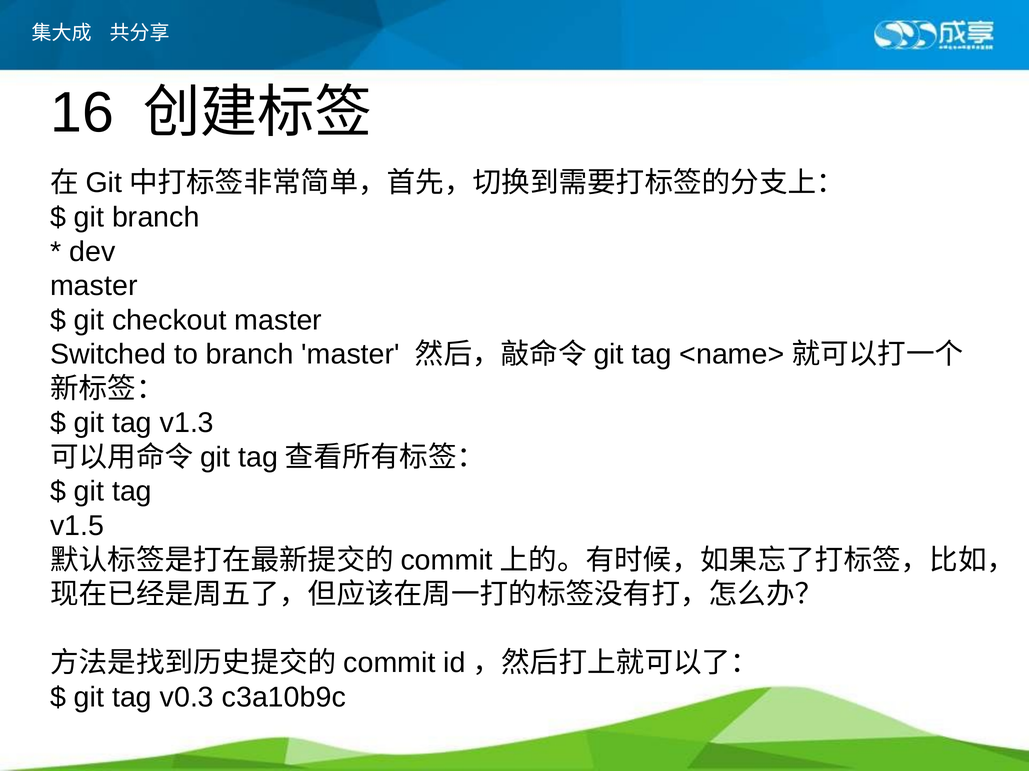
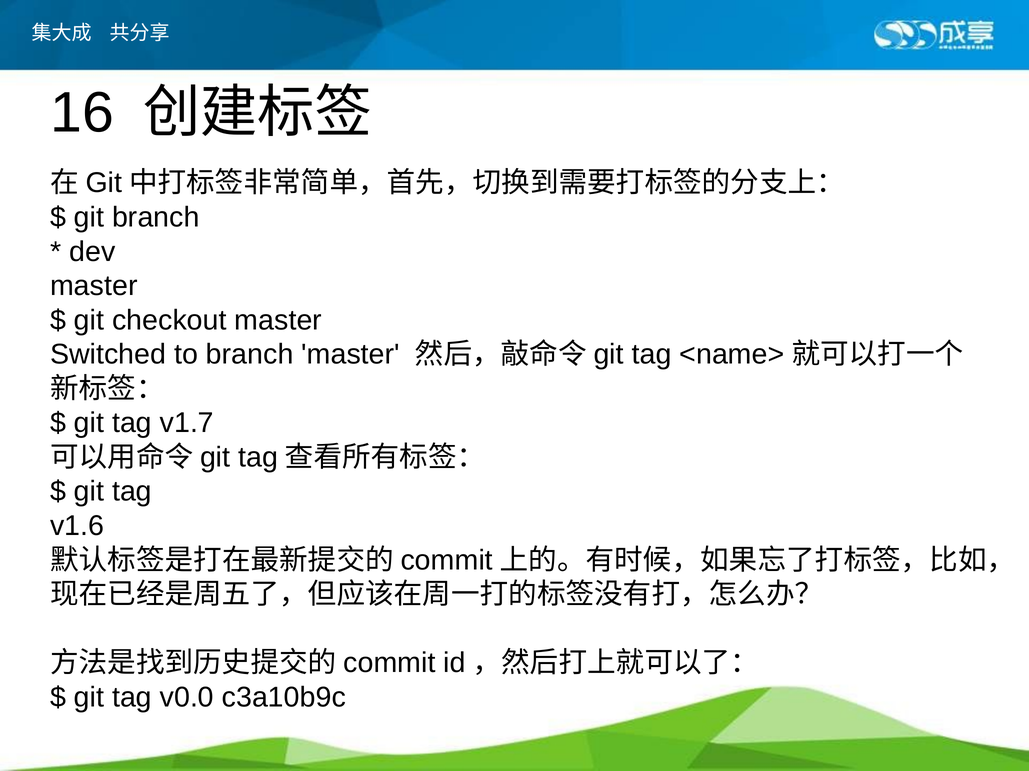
v1.3: v1.3 -> v1.7
v1.5: v1.5 -> v1.6
v0.3: v0.3 -> v0.0
